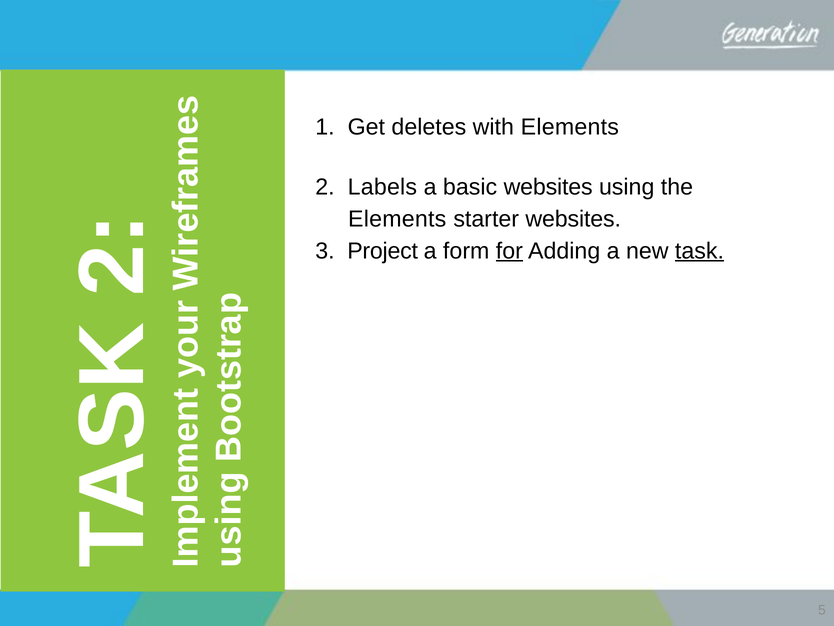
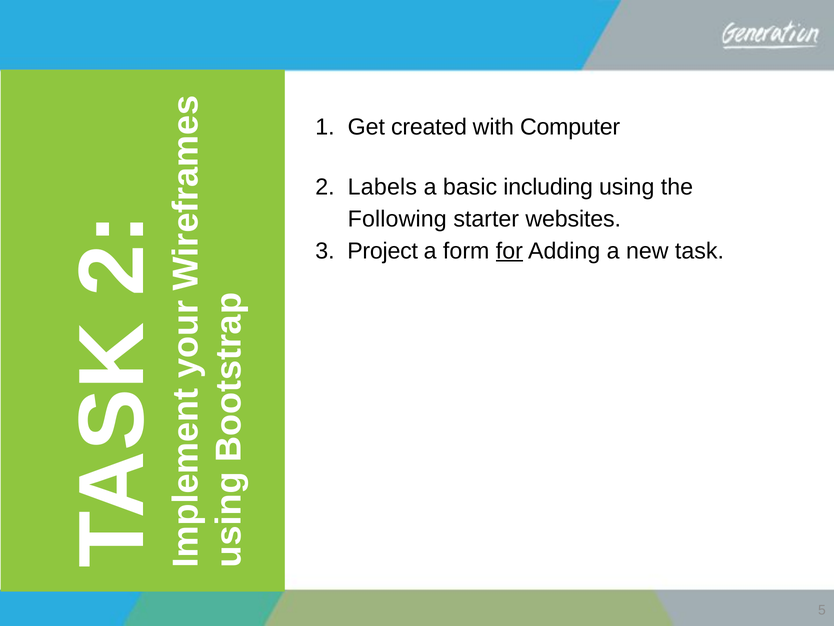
deletes: deletes -> created
with Elements: Elements -> Computer
basic websites: websites -> including
Elements at (397, 219): Elements -> Following
task underline: present -> none
